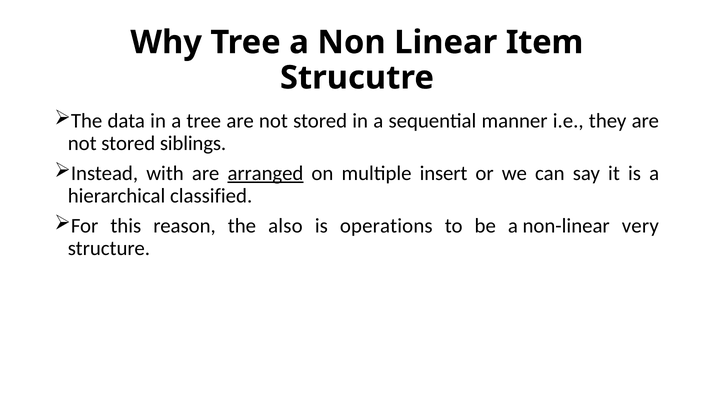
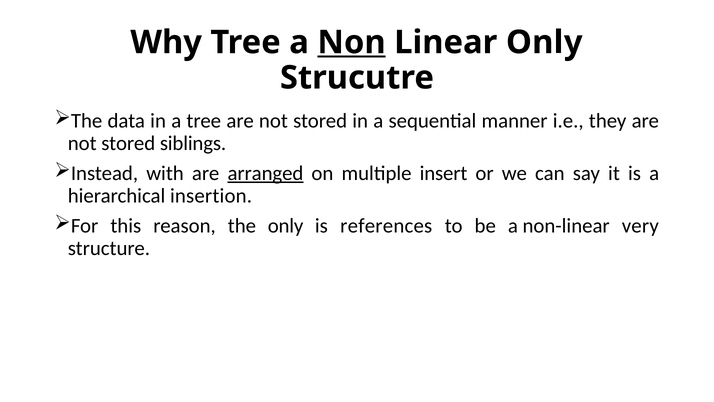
Non underline: none -> present
Linear Item: Item -> Only
classified: classified -> insertion
the also: also -> only
operations: operations -> references
